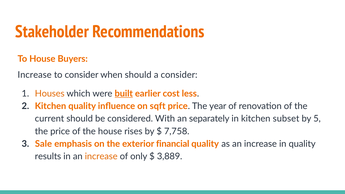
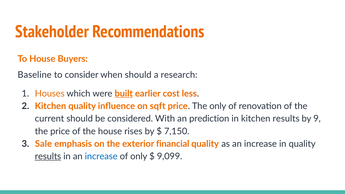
Increase at (35, 75): Increase -> Baseline
a consider: consider -> research
The year: year -> only
separately: separately -> prediction
kitchen subset: subset -> results
5: 5 -> 9
7,758: 7,758 -> 7,150
results at (48, 156) underline: none -> present
increase at (101, 156) colour: orange -> blue
3,889: 3,889 -> 9,099
